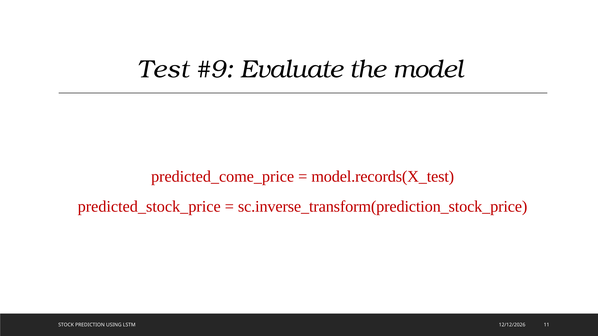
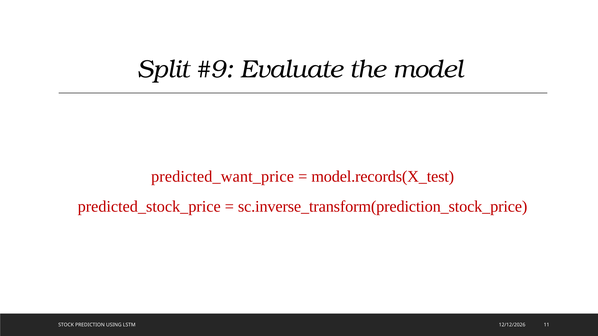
Test: Test -> Split
predicted_come_price: predicted_come_price -> predicted_want_price
